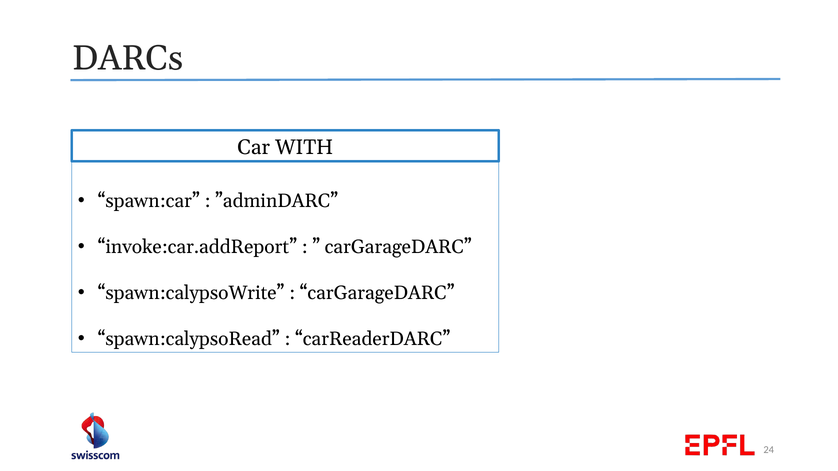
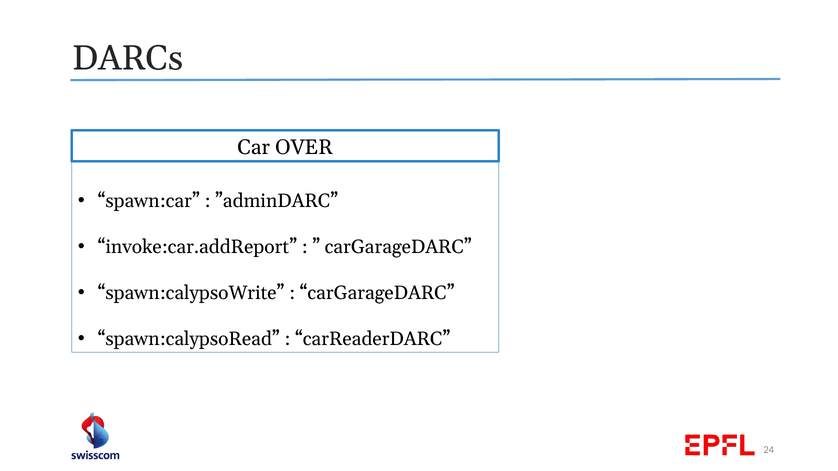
WITH: WITH -> OVER
